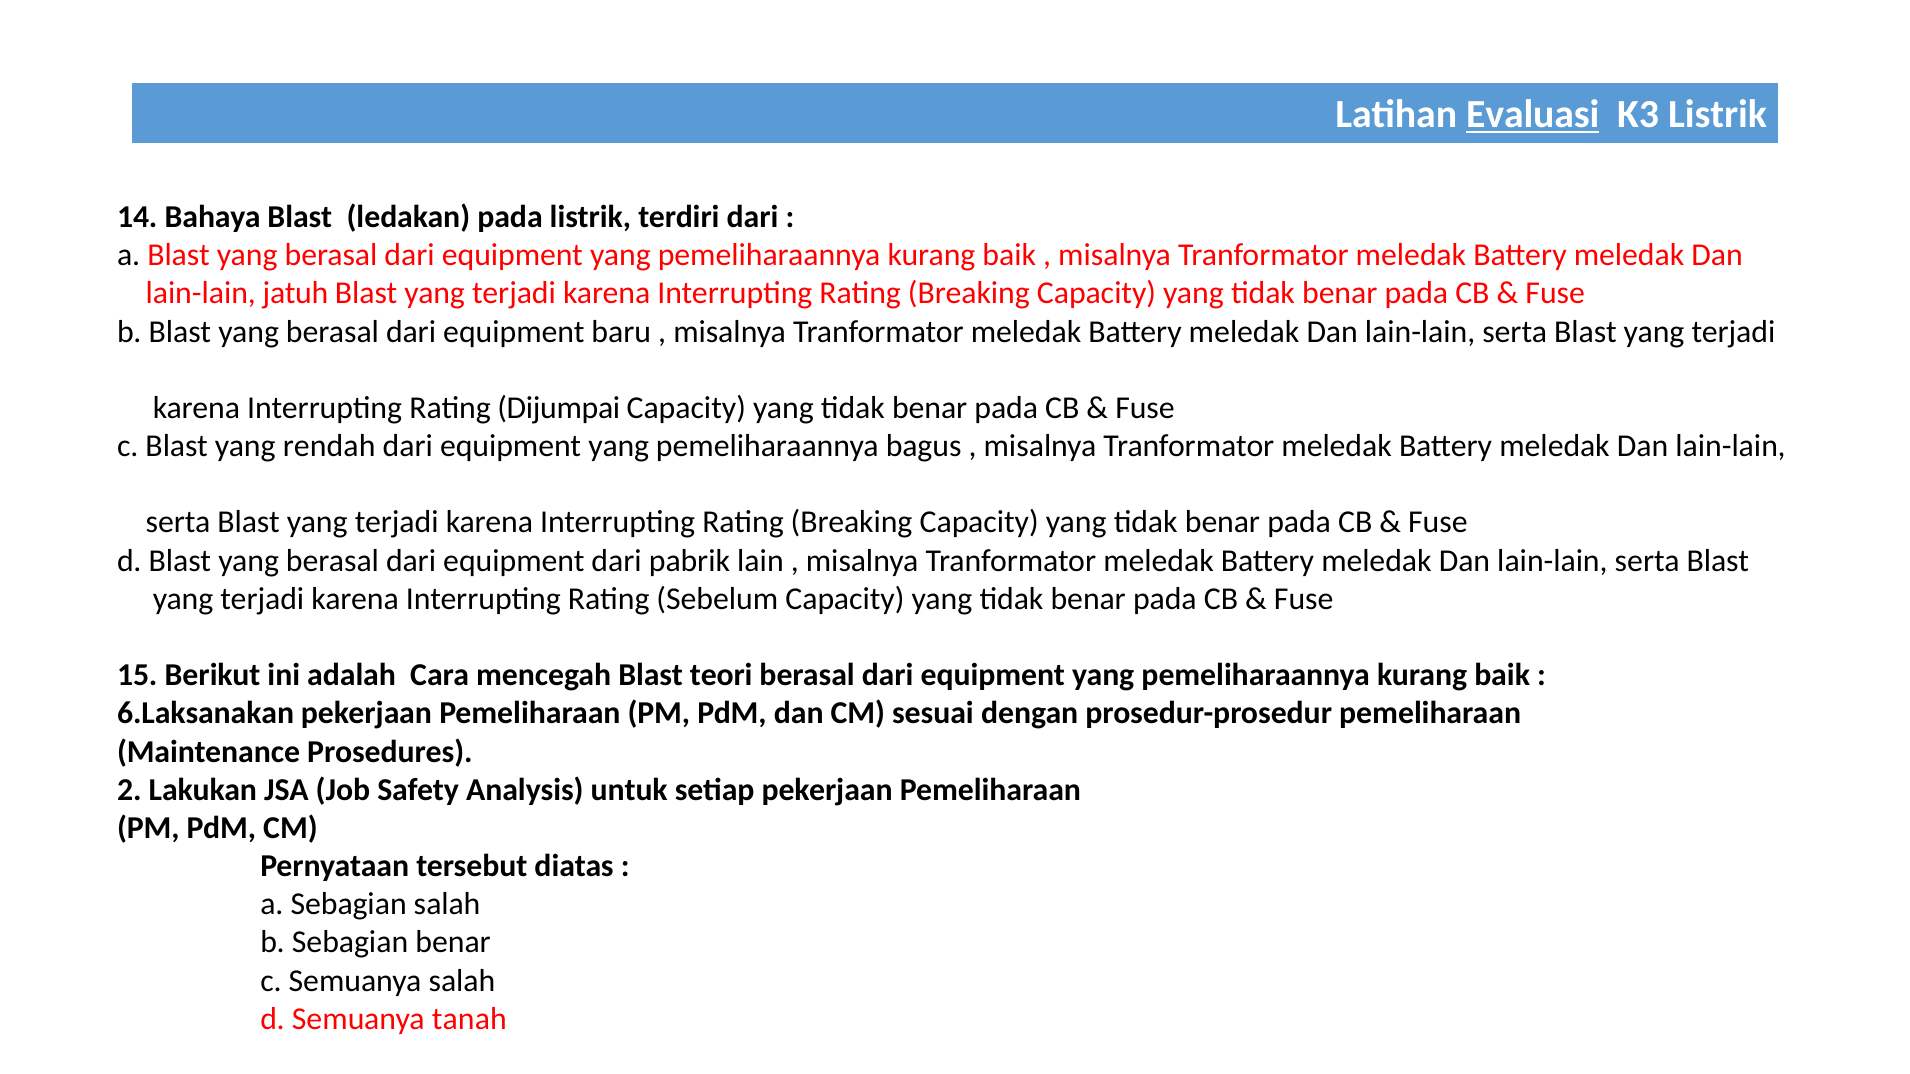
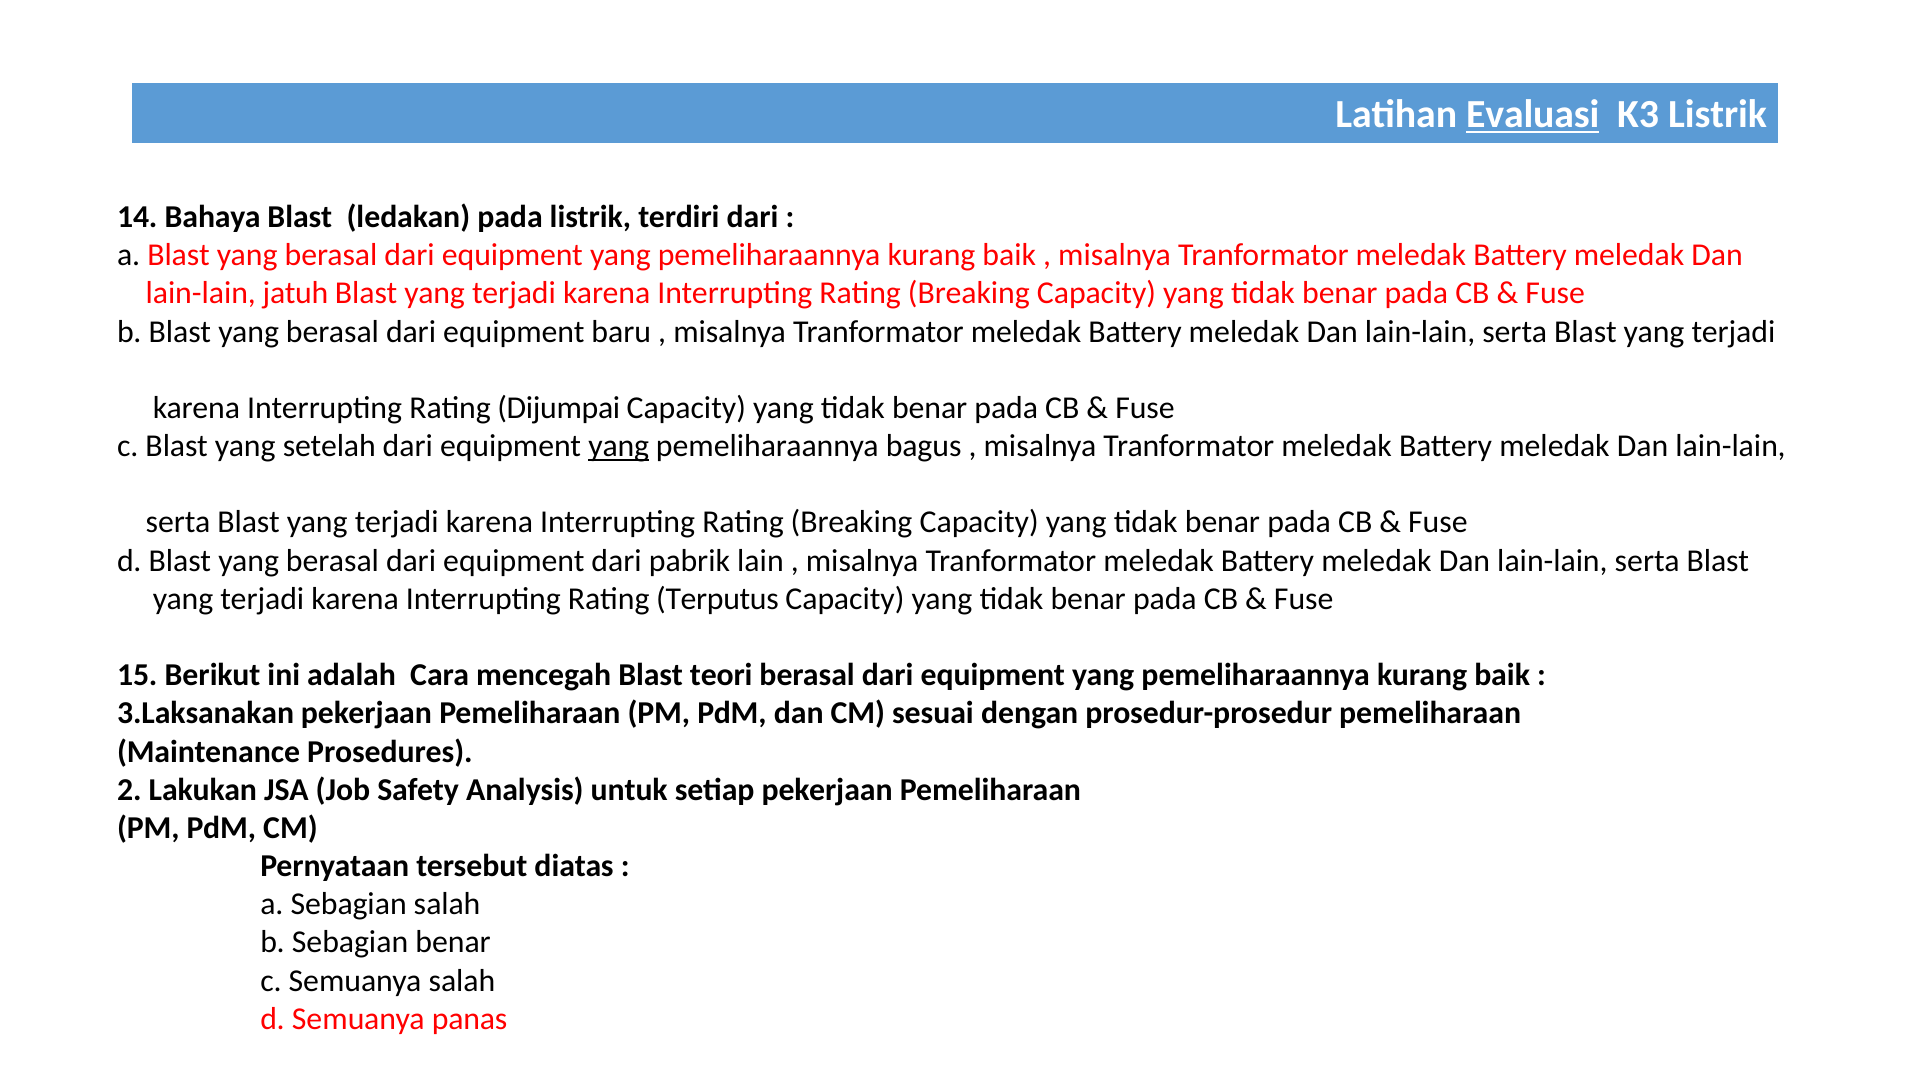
rendah: rendah -> setelah
yang at (619, 446) underline: none -> present
Sebelum: Sebelum -> Terputus
6.Laksanakan: 6.Laksanakan -> 3.Laksanakan
tanah: tanah -> panas
